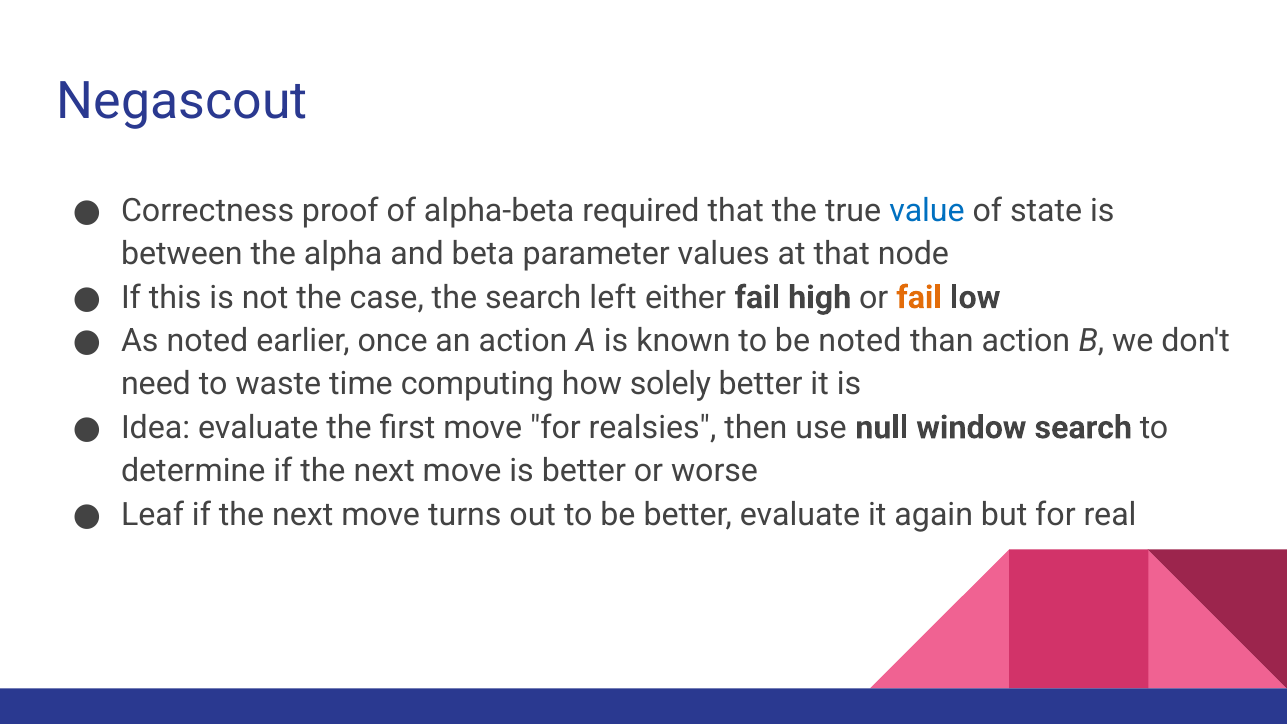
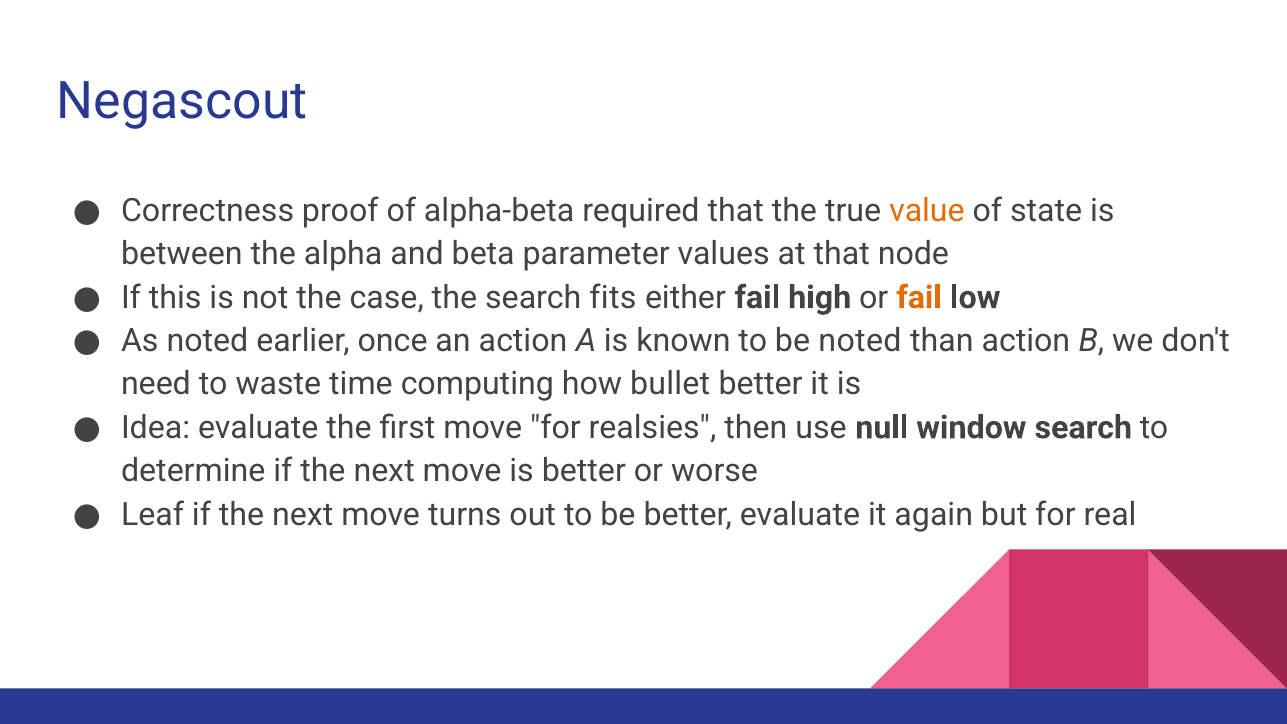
value colour: blue -> orange
left: left -> fits
solely: solely -> bullet
